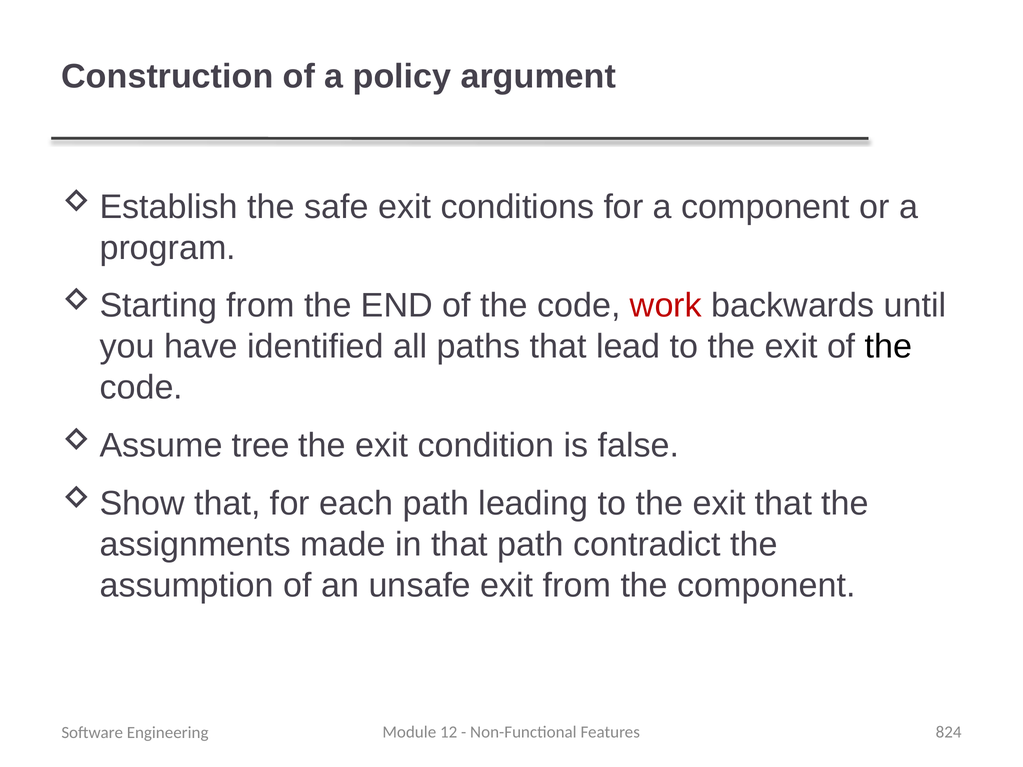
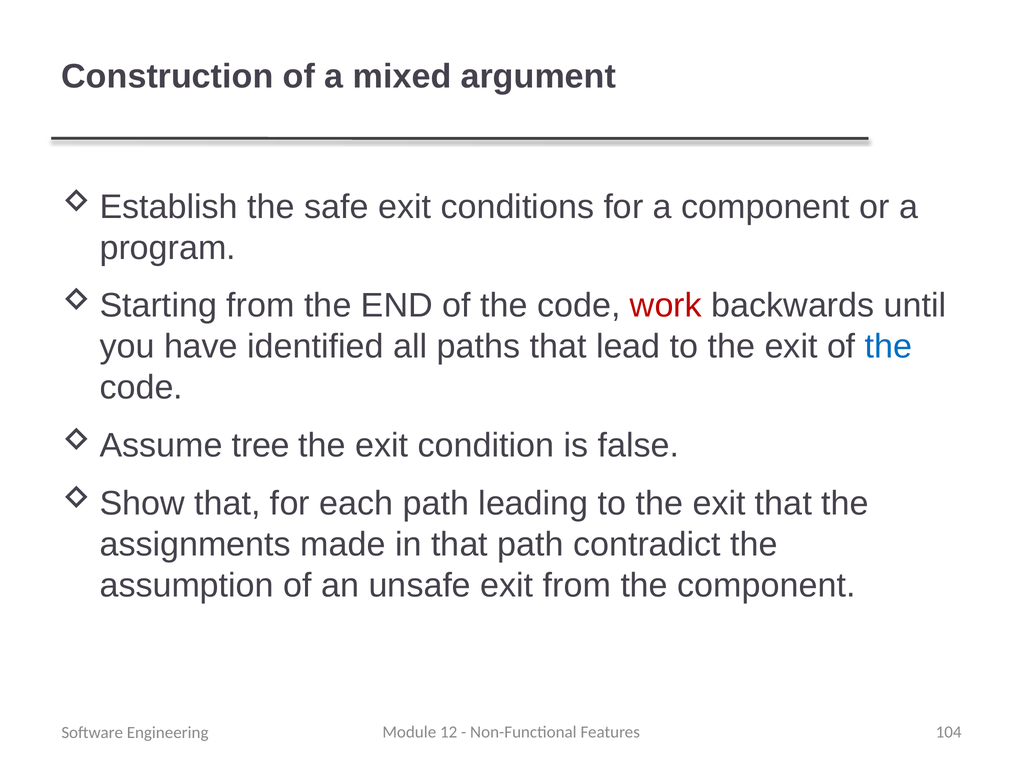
policy: policy -> mixed
the at (889, 347) colour: black -> blue
824: 824 -> 104
